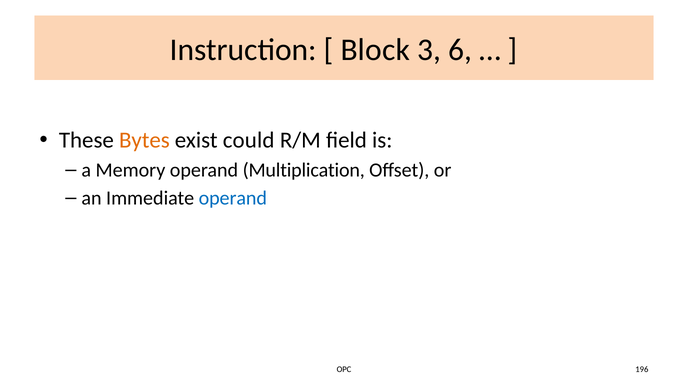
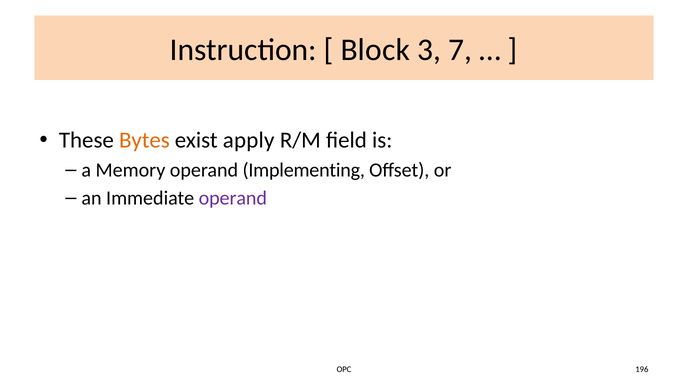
6: 6 -> 7
could: could -> apply
Multiplication: Multiplication -> Implementing
operand at (233, 198) colour: blue -> purple
